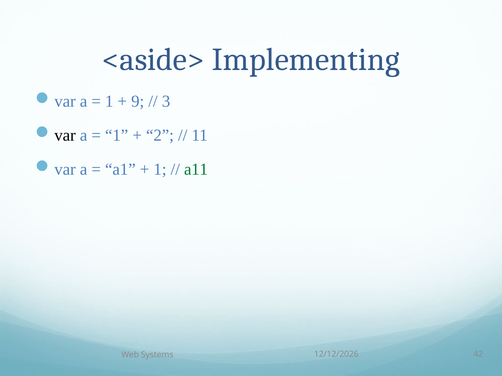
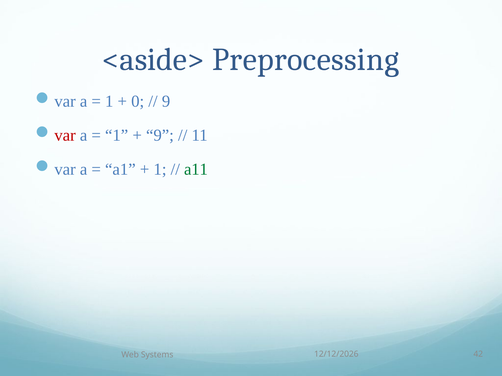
Implementing: Implementing -> Preprocessing
9: 9 -> 0
3 at (166, 102): 3 -> 9
var at (65, 136) colour: black -> red
2 at (160, 136): 2 -> 9
